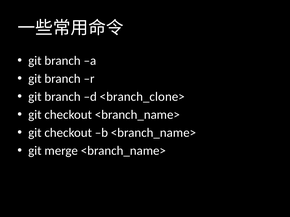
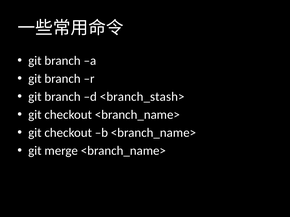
<branch_clone>: <branch_clone> -> <branch_stash>
